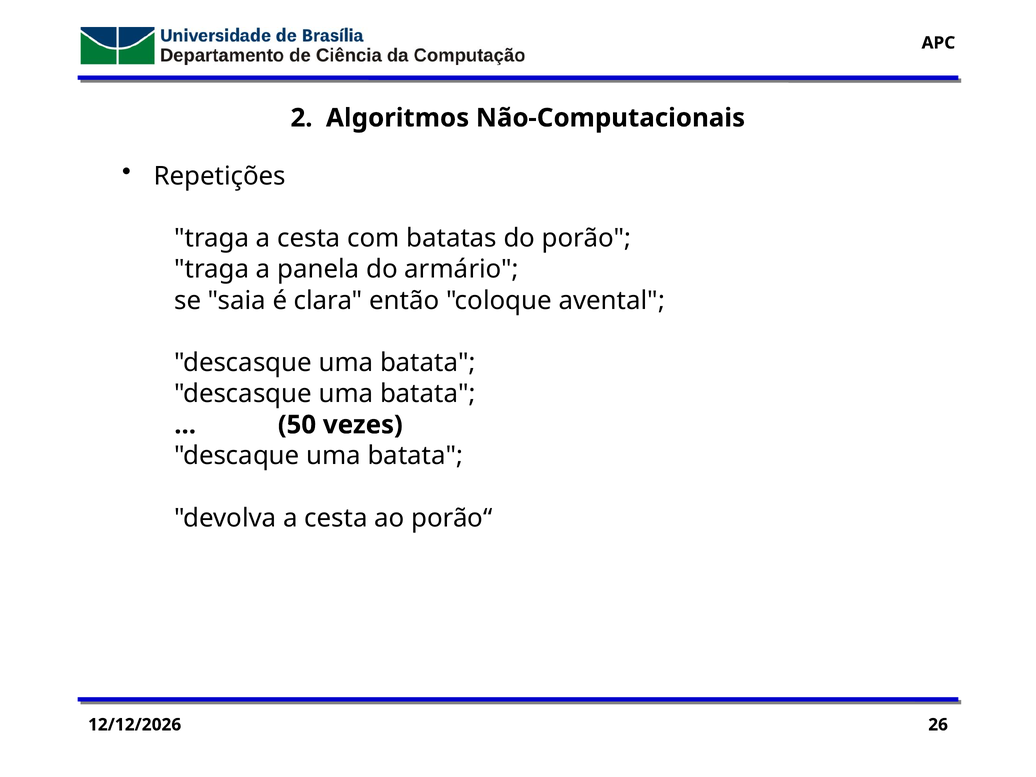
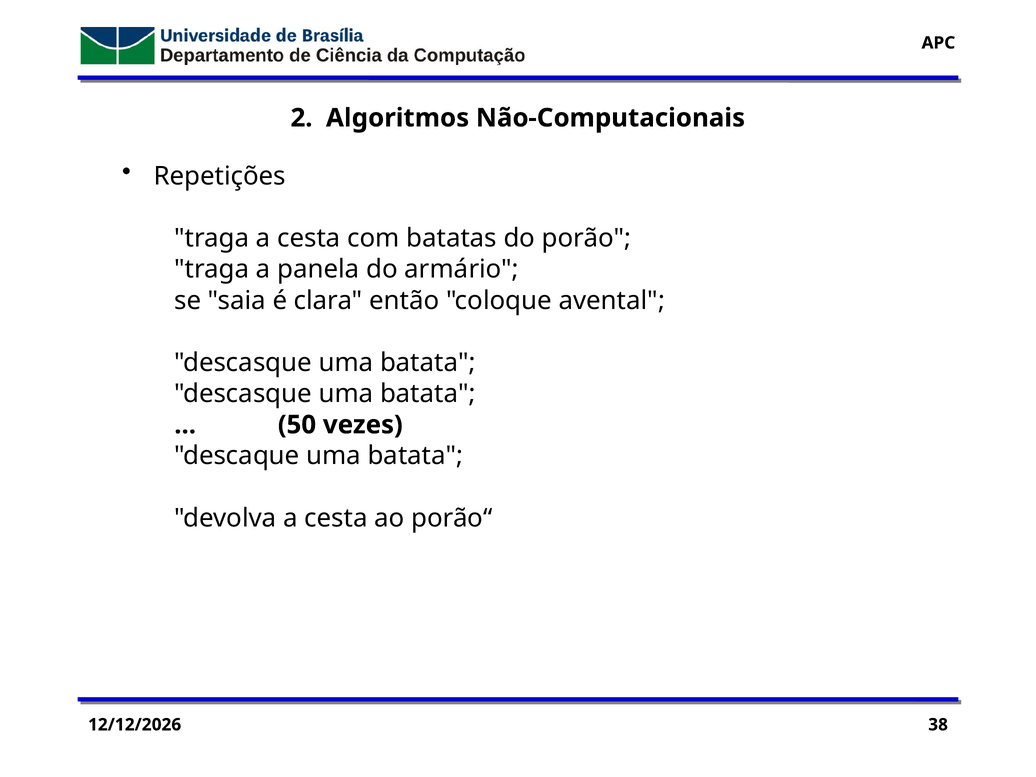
26: 26 -> 38
